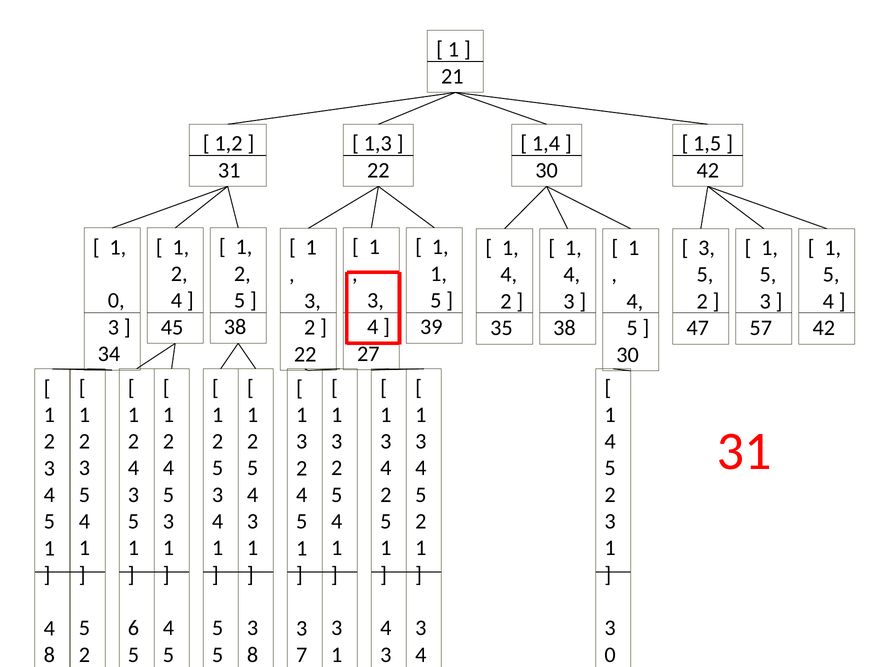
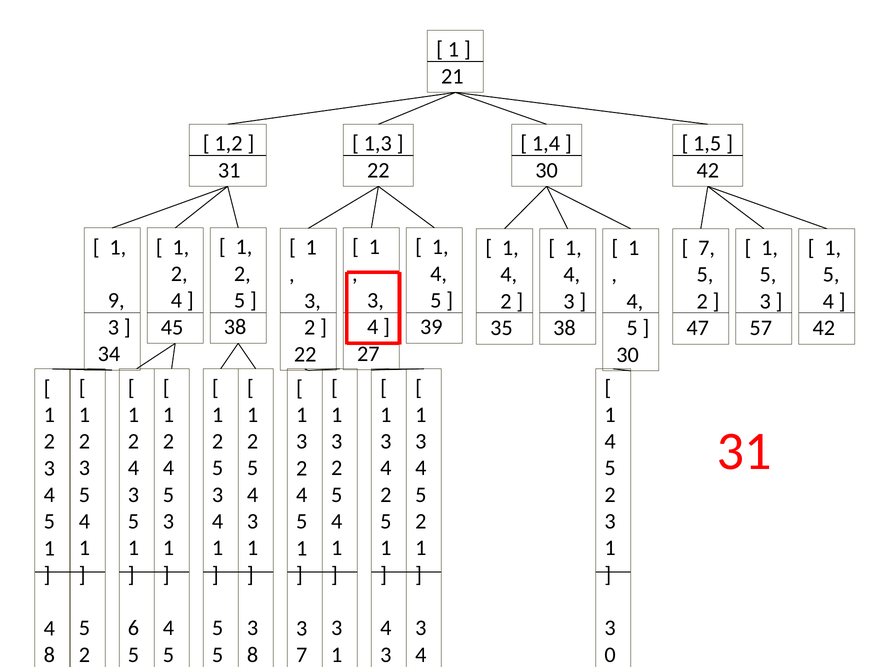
3 at (707, 248): 3 -> 7
1 at (439, 274): 1 -> 4
0 at (116, 301): 0 -> 9
